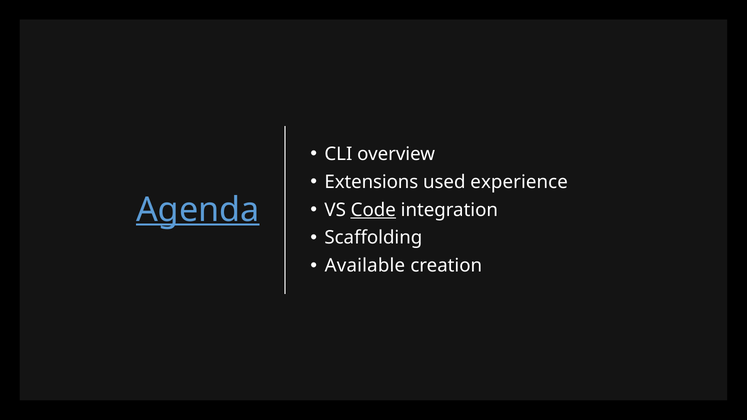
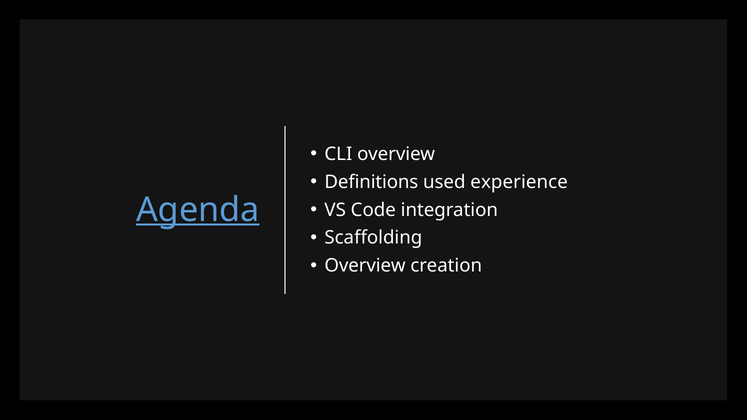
Extensions: Extensions -> Definitions
Code underline: present -> none
Available at (365, 266): Available -> Overview
